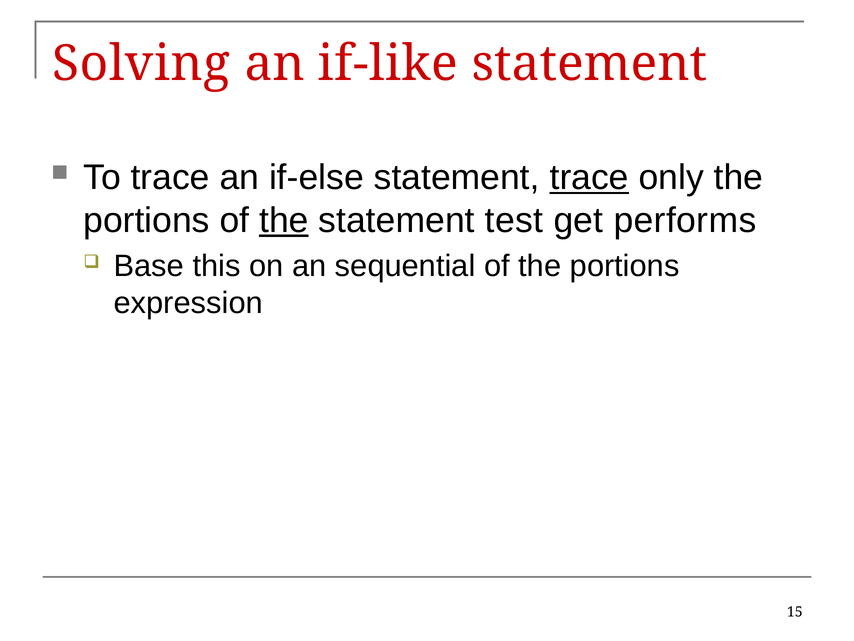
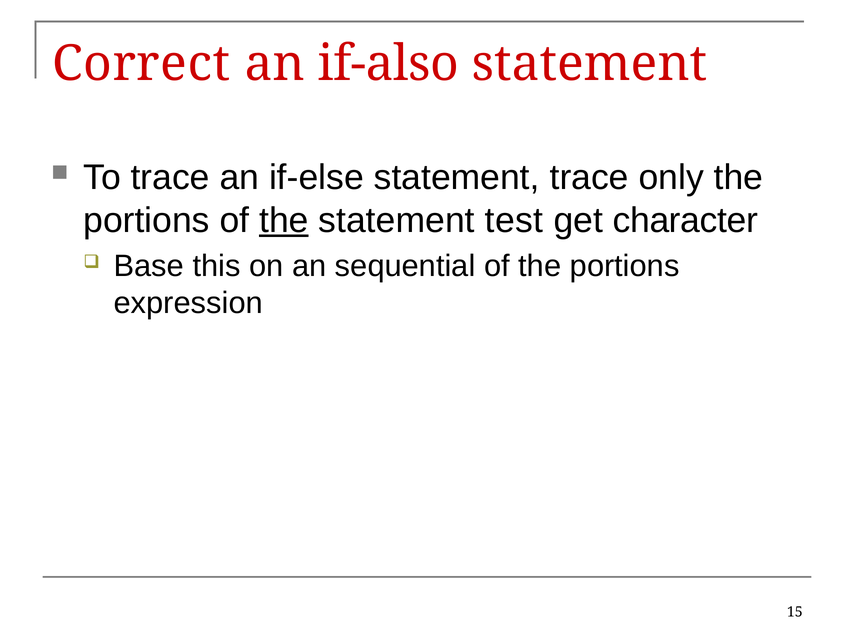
Solving: Solving -> Correct
if-like: if-like -> if-also
trace at (589, 178) underline: present -> none
performs: performs -> character
